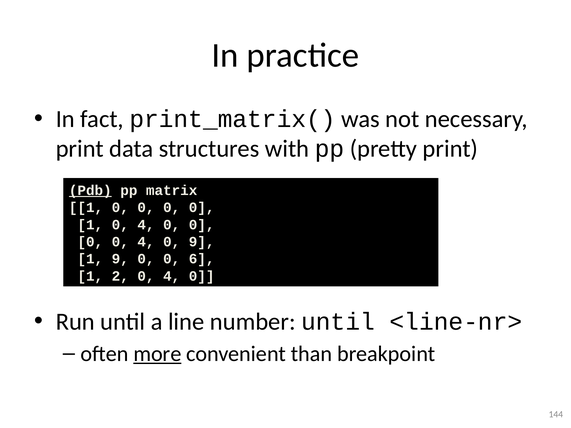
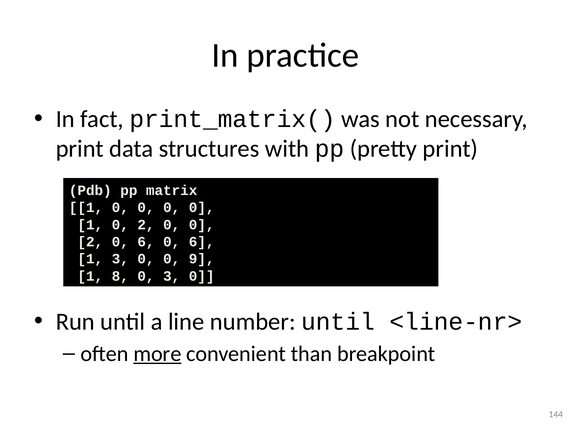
Pdb underline: present -> none
1 0 4: 4 -> 2
0 at (90, 242): 0 -> 2
4 at (146, 242): 4 -> 6
9 at (202, 242): 9 -> 6
1 9: 9 -> 3
6: 6 -> 9
2: 2 -> 8
4 at (172, 276): 4 -> 3
